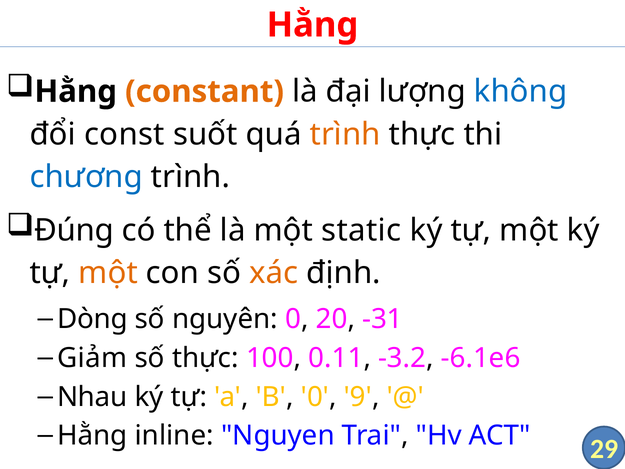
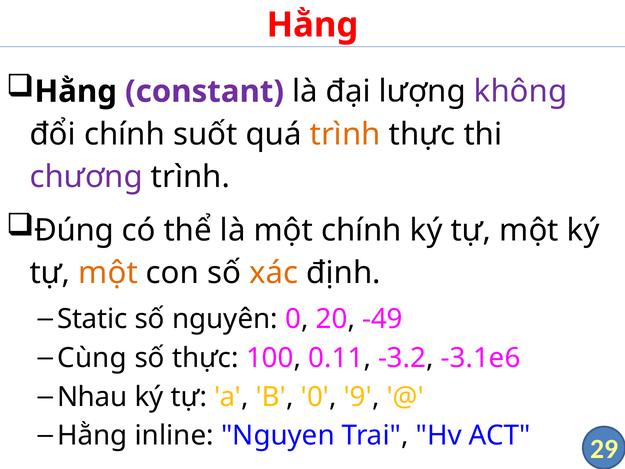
constant colour: orange -> purple
không colour: blue -> purple
đổi const: const -> chính
chương colour: blue -> purple
một static: static -> chính
Dòng: Dòng -> Static
-31: -31 -> -49
Giảm: Giảm -> Cùng
-6.1e6: -6.1e6 -> -3.1e6
